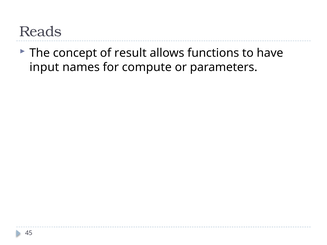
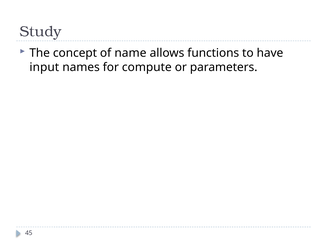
Reads: Reads -> Study
result: result -> name
